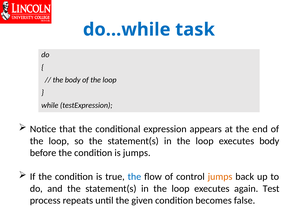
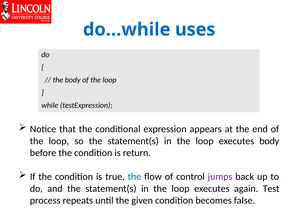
task: task -> uses
is jumps: jumps -> return
jumps at (220, 177) colour: orange -> purple
